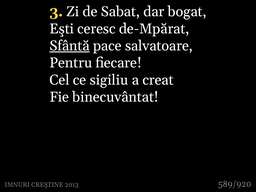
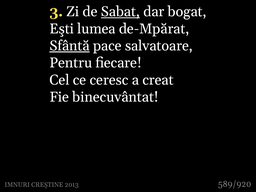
Sabat underline: none -> present
ceresc: ceresc -> lumea
sigiliu: sigiliu -> ceresc
